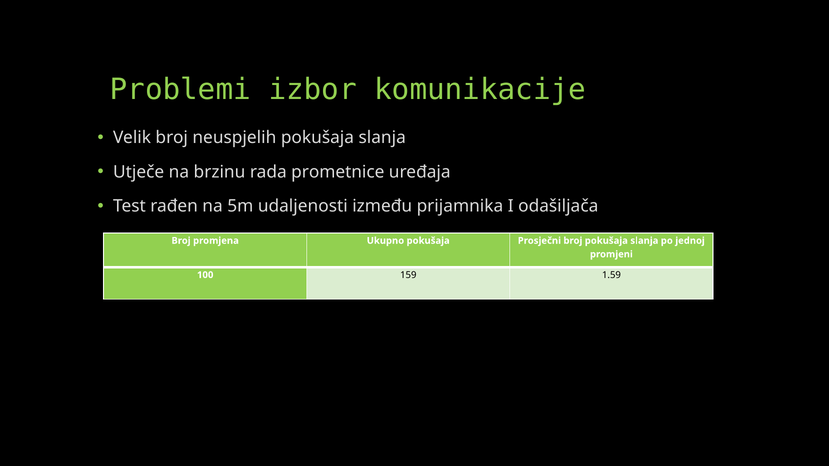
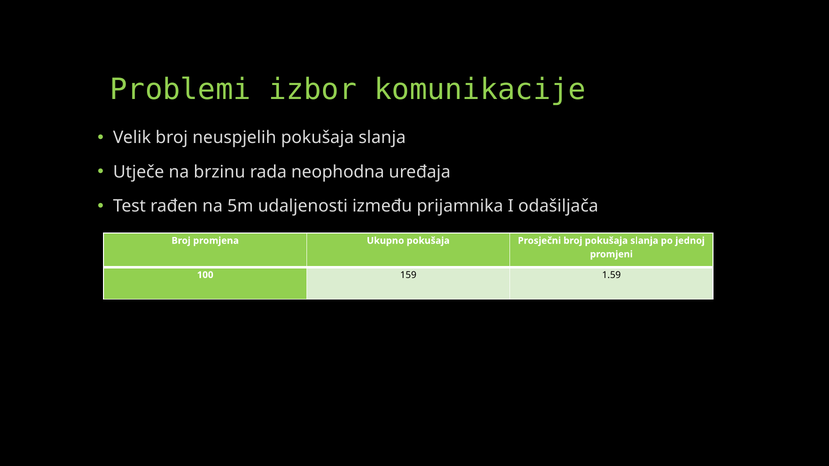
prometnice: prometnice -> neophodna
